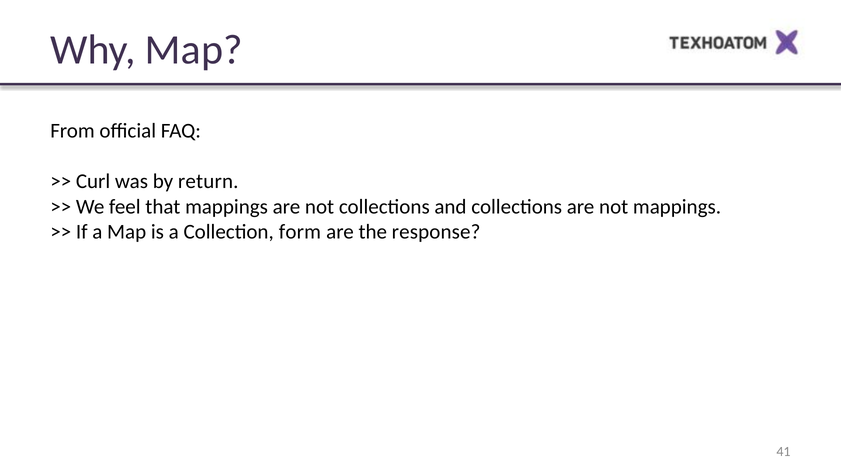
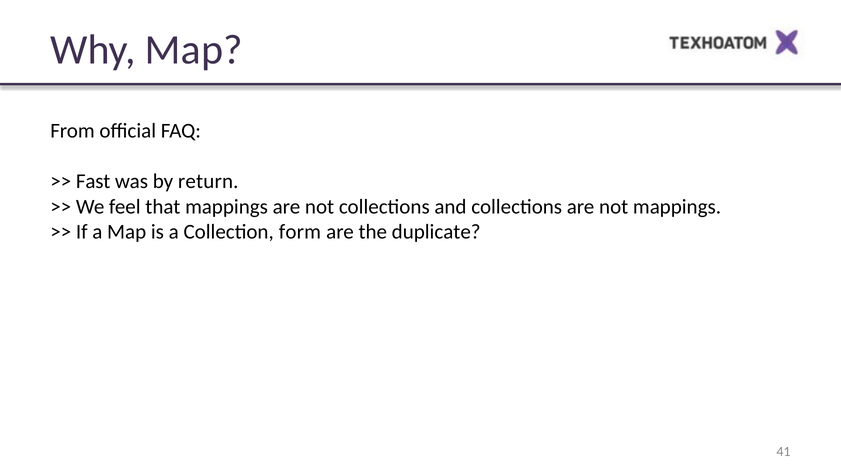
Curl: Curl -> Fast
response: response -> duplicate
